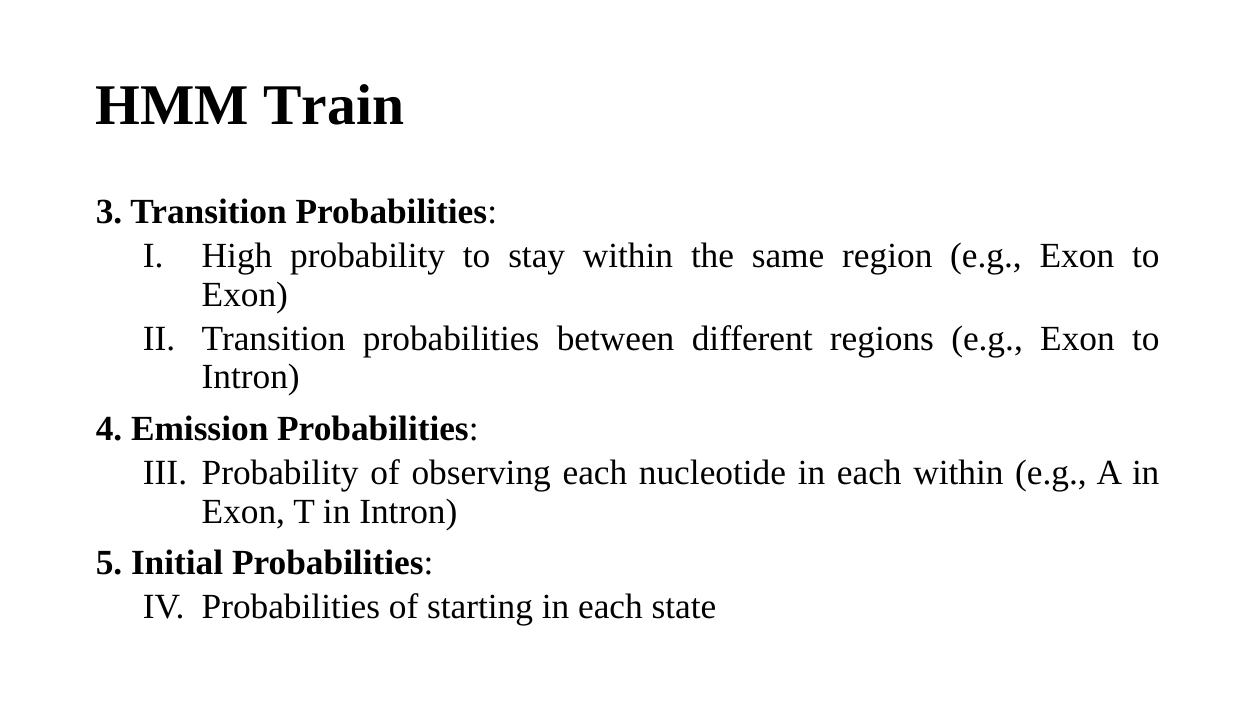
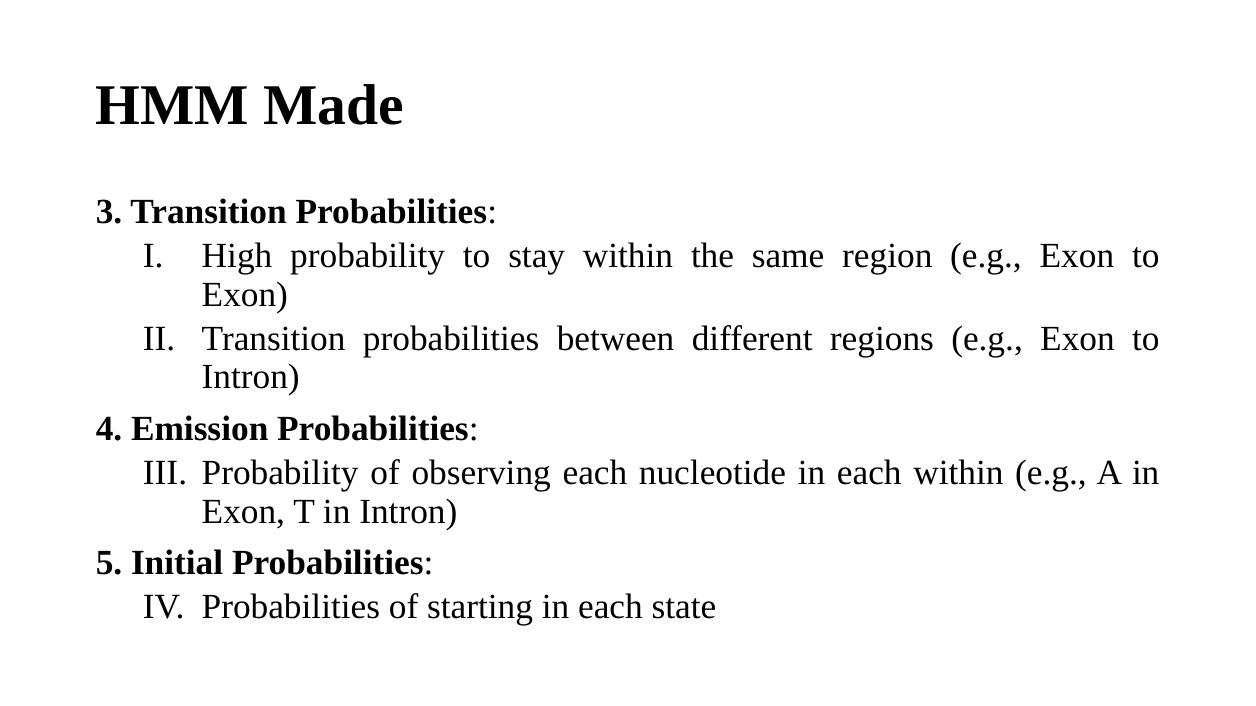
Train: Train -> Made
